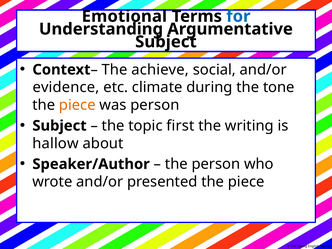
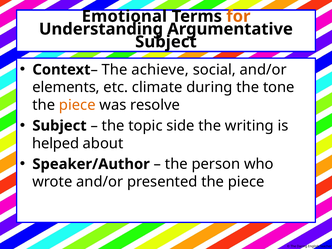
for colour: blue -> orange
evidence: evidence -> elements
was person: person -> resolve
first: first -> side
hallow: hallow -> helped
